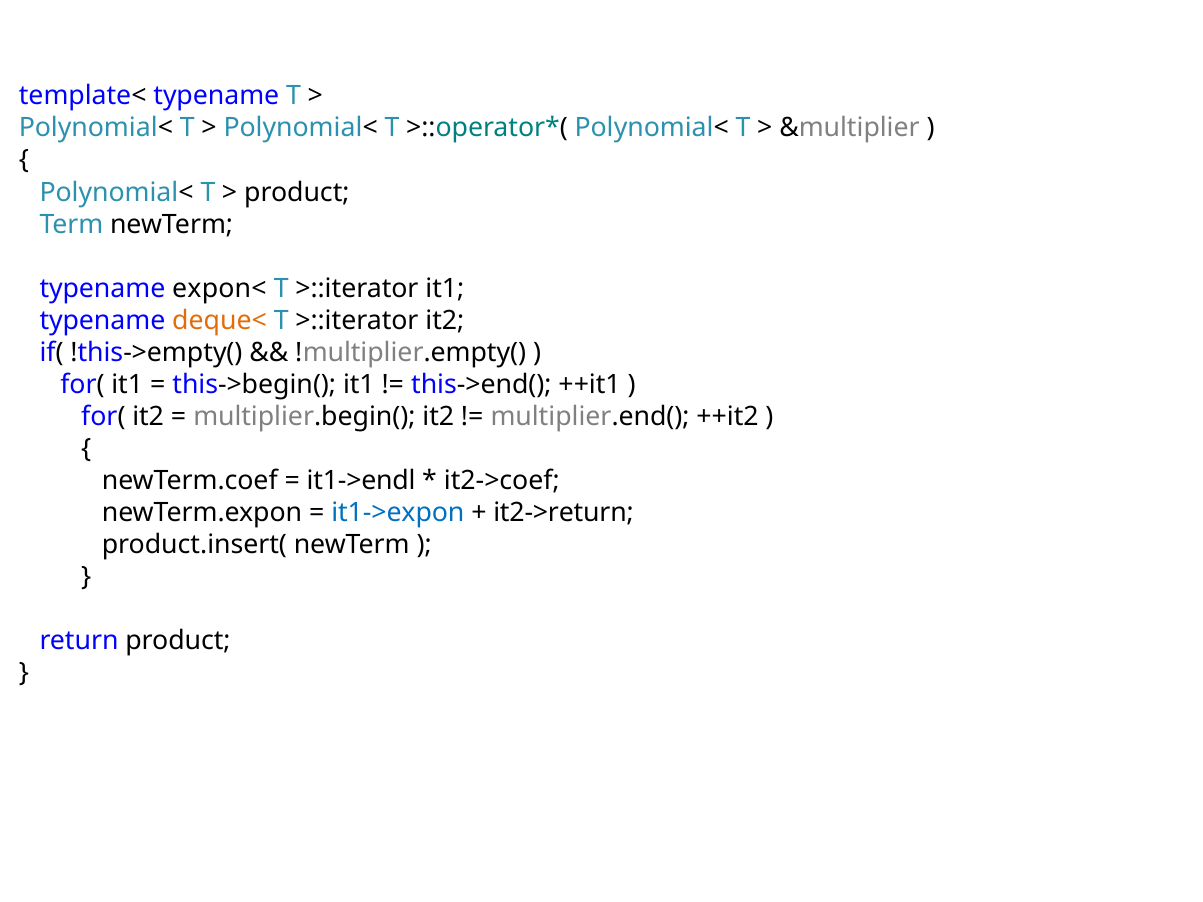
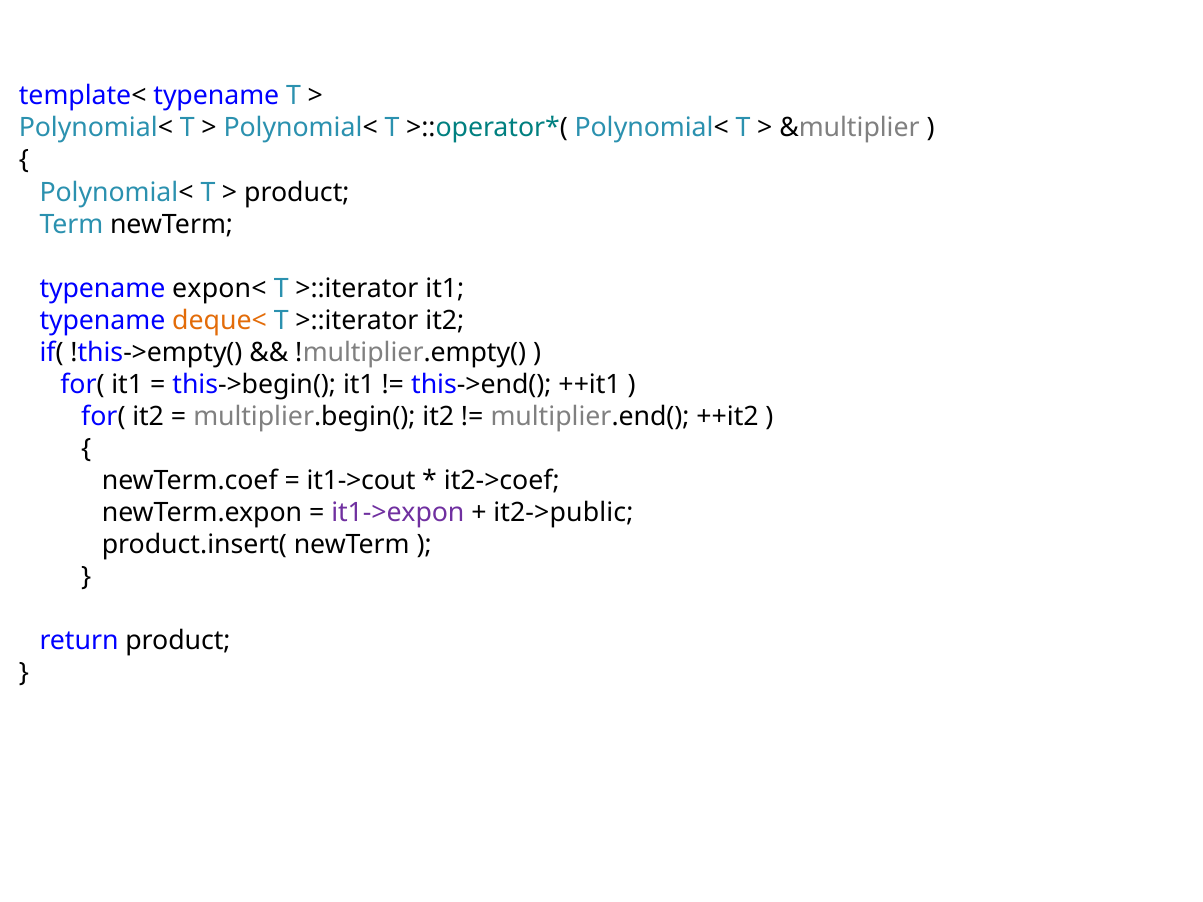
it1->endl: it1->endl -> it1->cout
it1->expon colour: blue -> purple
it2->return: it2->return -> it2->public
